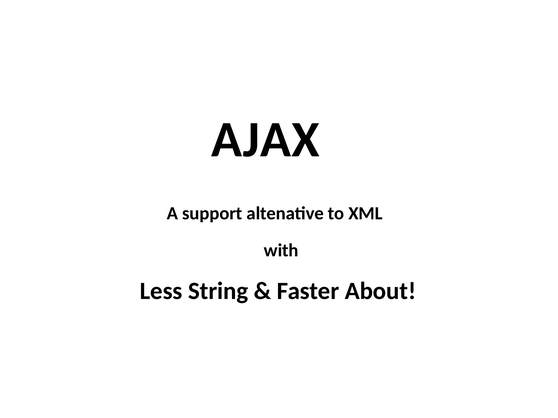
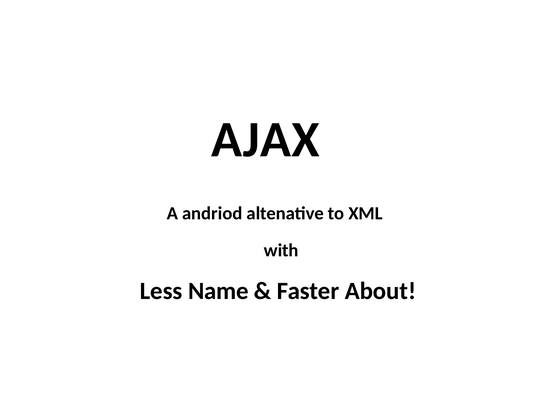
support: support -> andriod
String: String -> Name
